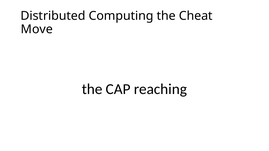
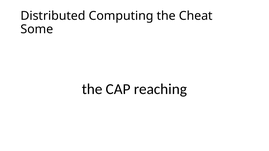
Move: Move -> Some
